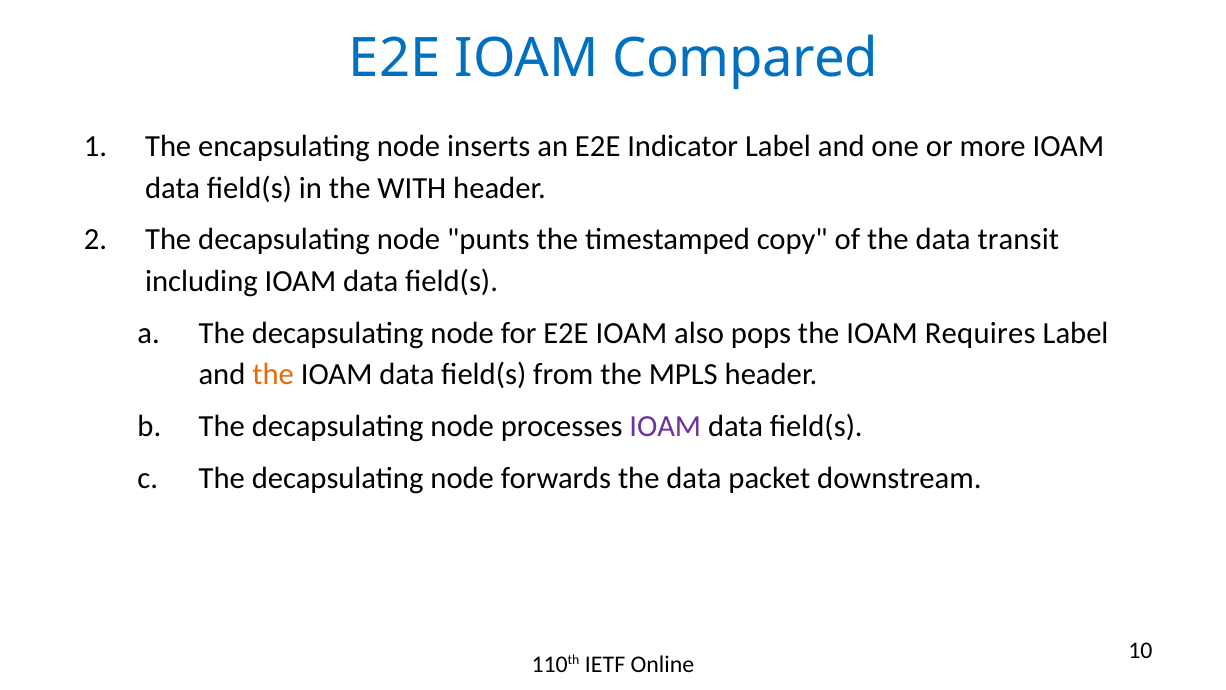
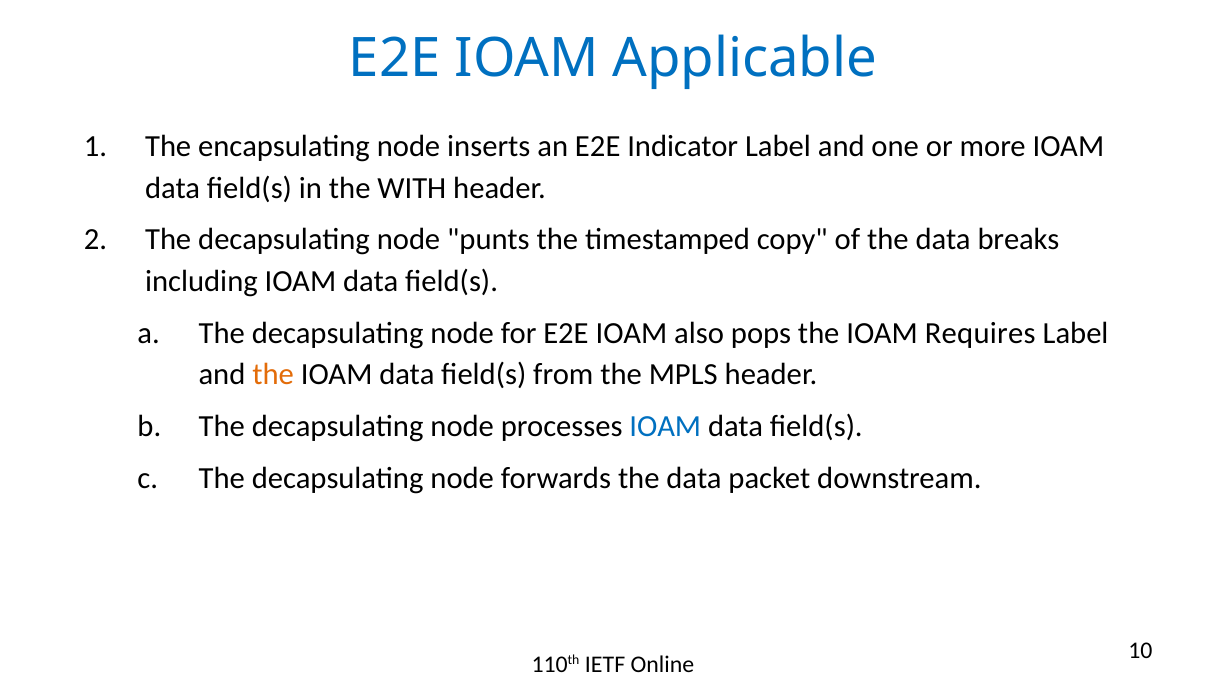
Compared: Compared -> Applicable
transit: transit -> breaks
IOAM at (665, 426) colour: purple -> blue
